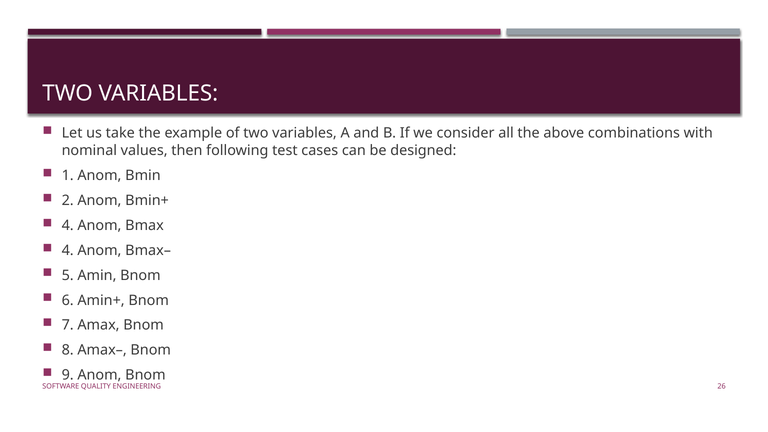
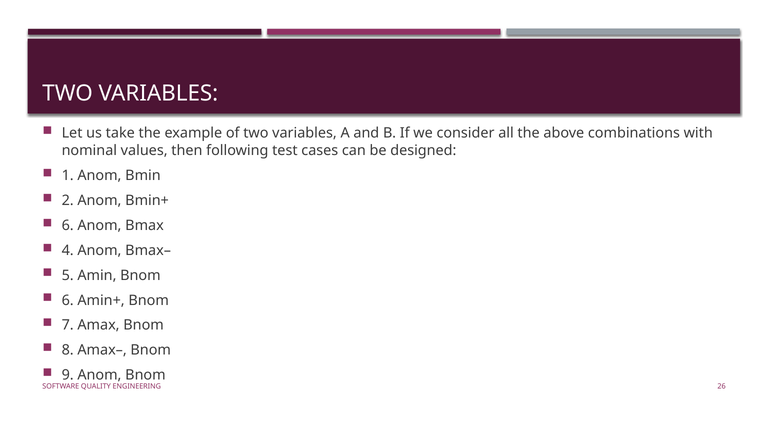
4 at (68, 225): 4 -> 6
